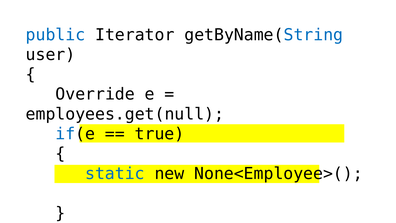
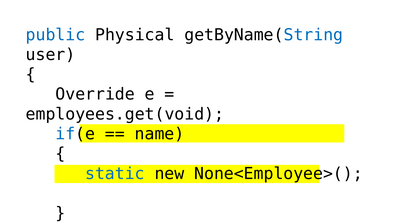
Iterator: Iterator -> Physical
employees.get(null: employees.get(null -> employees.get(void
true: true -> name
